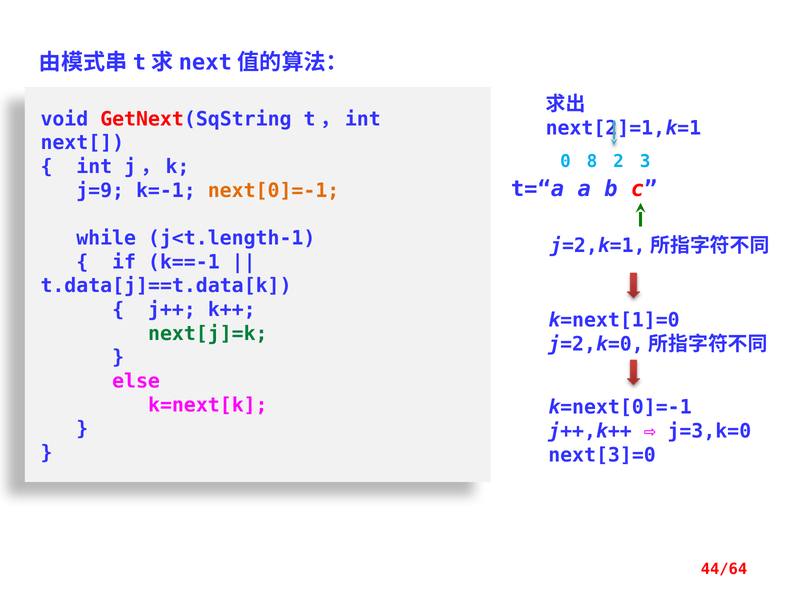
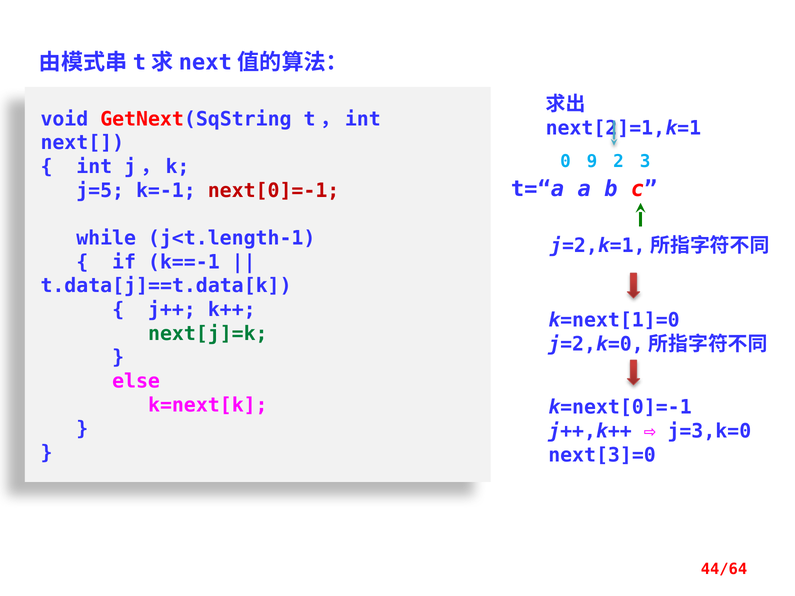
8: 8 -> 9
j=9: j=9 -> j=5
next[0]=-1 colour: orange -> red
